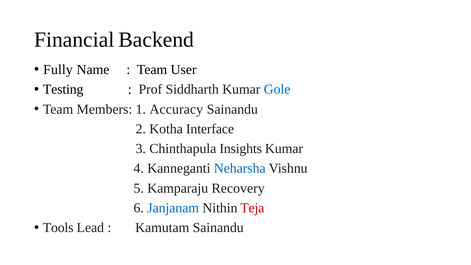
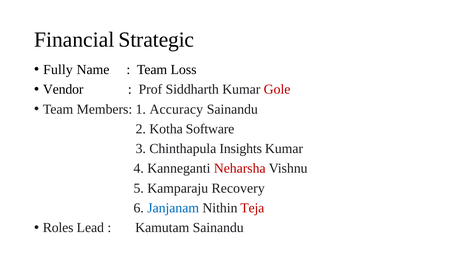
Backend: Backend -> Strategic
User: User -> Loss
Testing: Testing -> Vendor
Gole colour: blue -> red
Interface: Interface -> Software
Neharsha colour: blue -> red
Tools: Tools -> Roles
